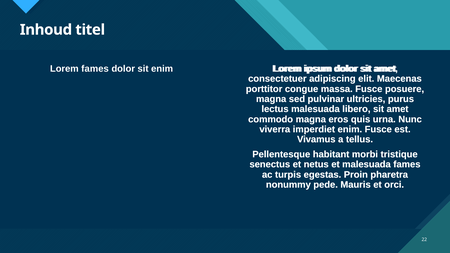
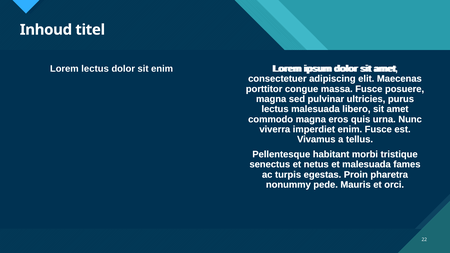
Lorem fames: fames -> lectus
